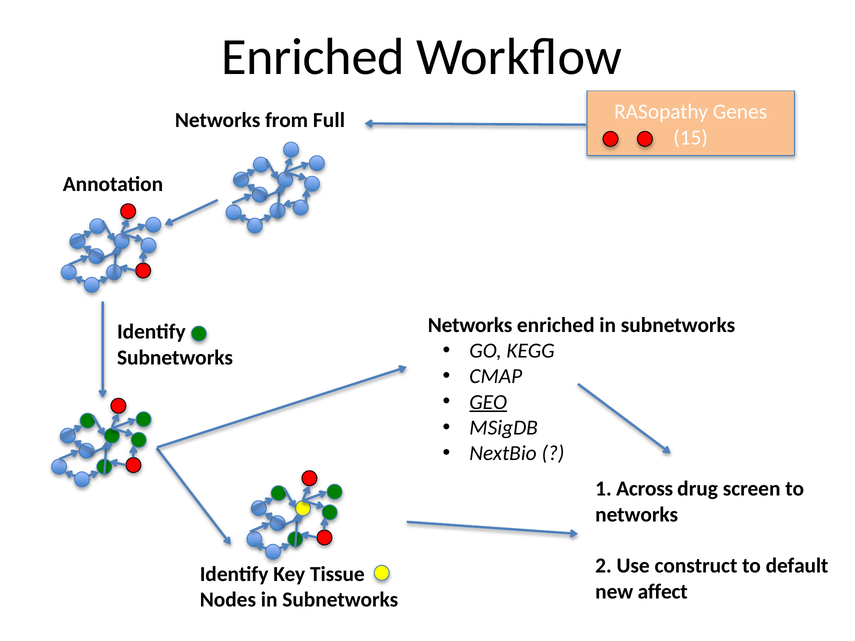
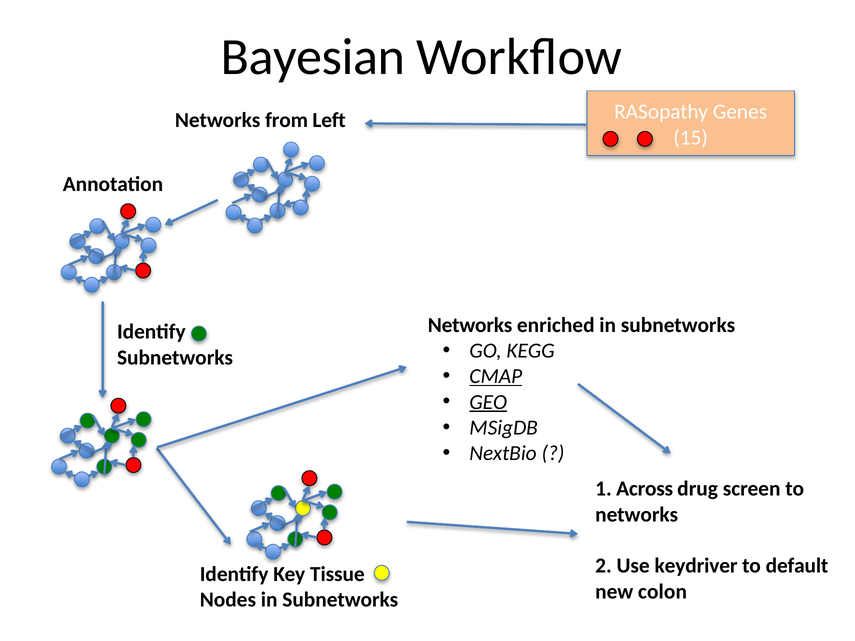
Enriched at (313, 57): Enriched -> Bayesian
Full: Full -> Left
CMAP underline: none -> present
construct: construct -> keydriver
affect: affect -> colon
